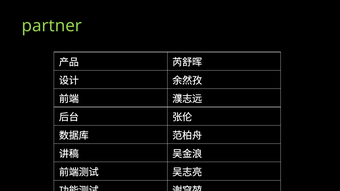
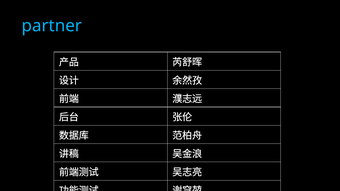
partner colour: light green -> light blue
